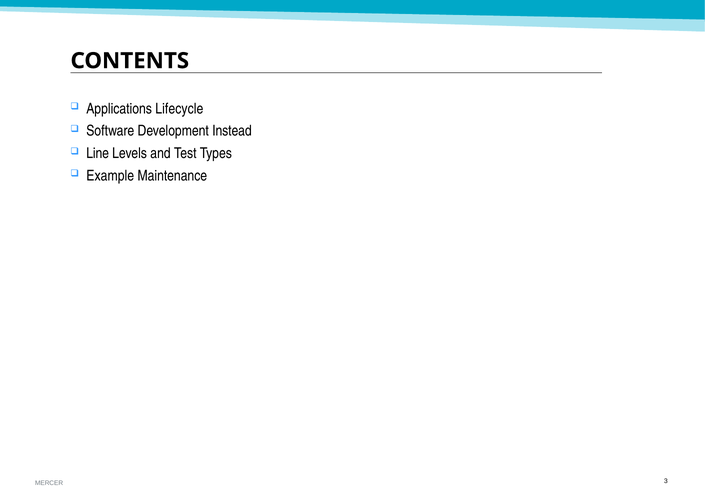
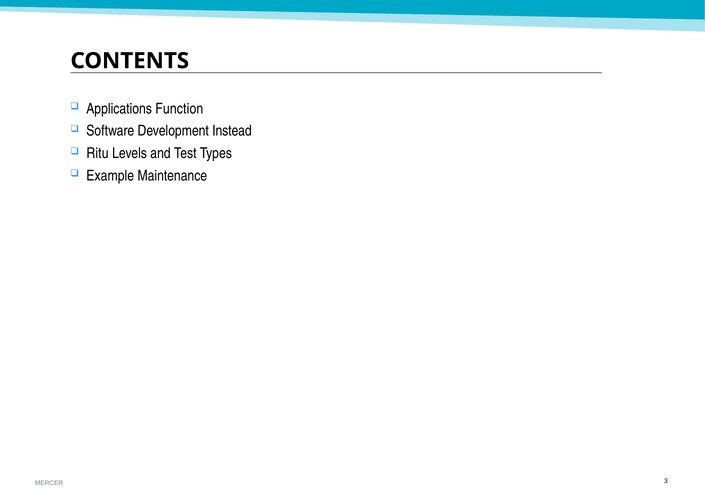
Lifecycle: Lifecycle -> Function
Line: Line -> Ritu
